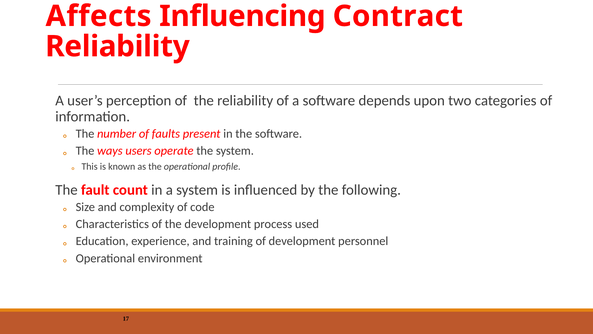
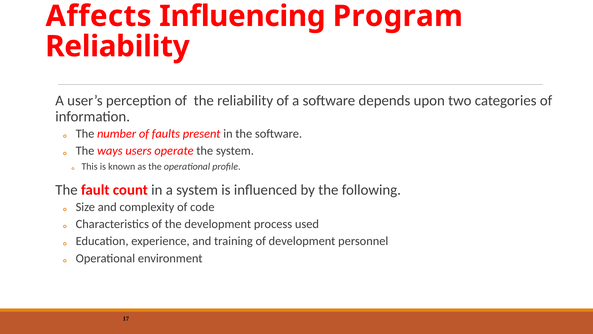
Contract: Contract -> Program
